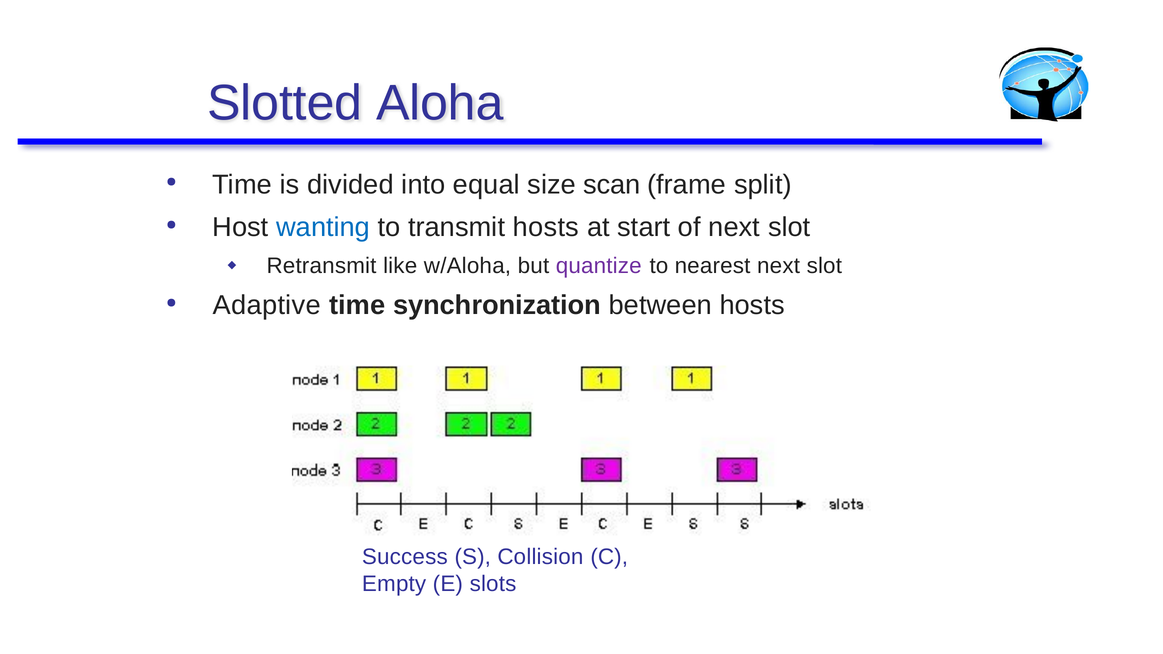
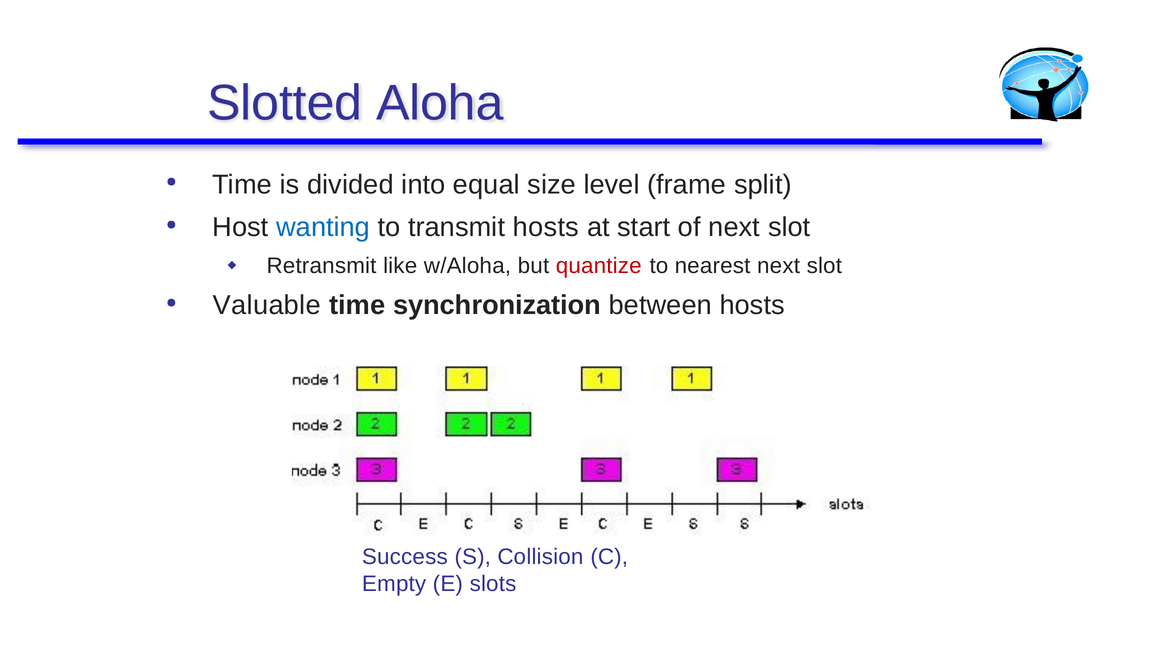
scan: scan -> level
quantize colour: purple -> red
Adaptive: Adaptive -> Valuable
